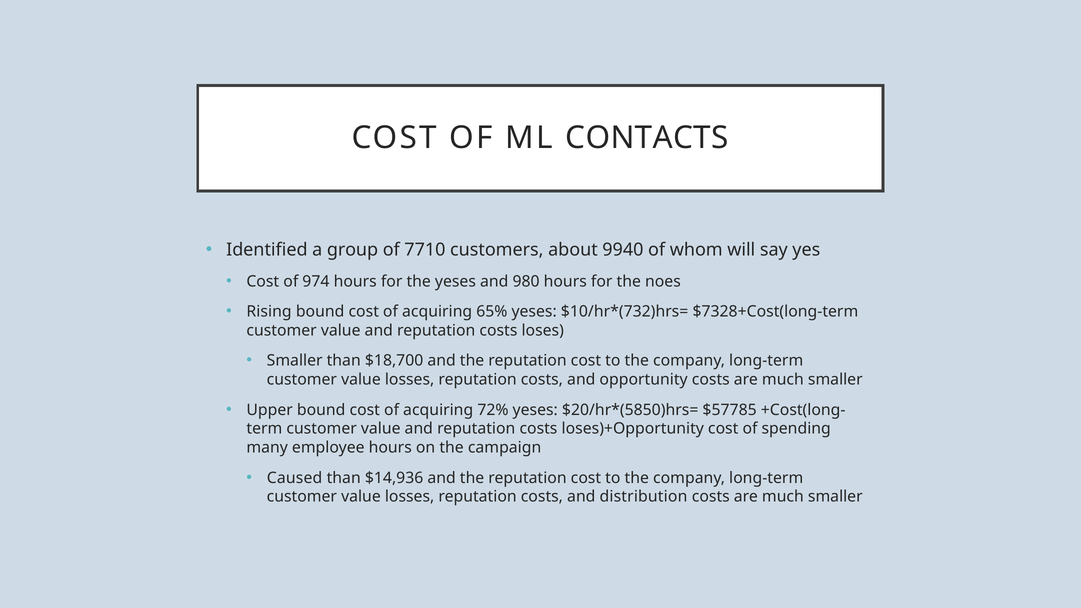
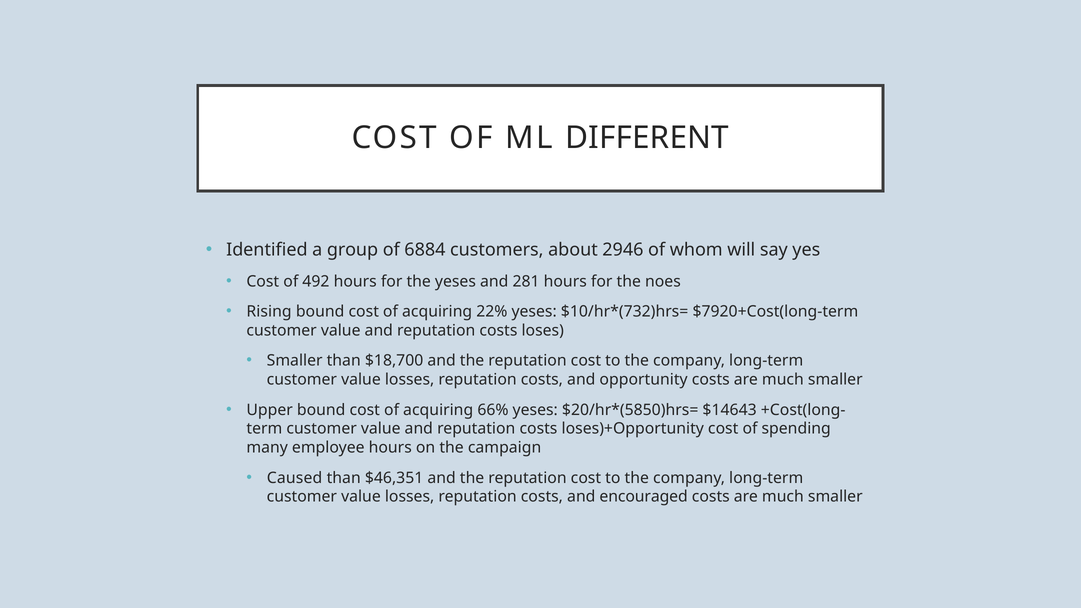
CONTACTS: CONTACTS -> DIFFERENT
7710: 7710 -> 6884
9940: 9940 -> 2946
974: 974 -> 492
980: 980 -> 281
65%: 65% -> 22%
$7328+Cost(long-term: $7328+Cost(long-term -> $7920+Cost(long-term
72%: 72% -> 66%
$57785: $57785 -> $14643
$14,936: $14,936 -> $46,351
distribution: distribution -> encouraged
